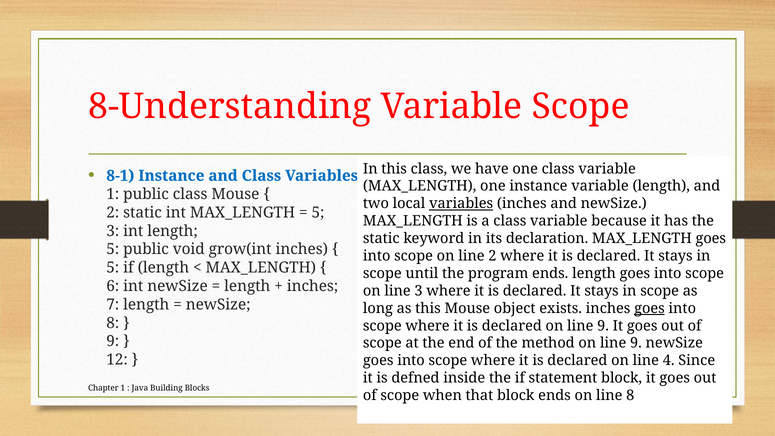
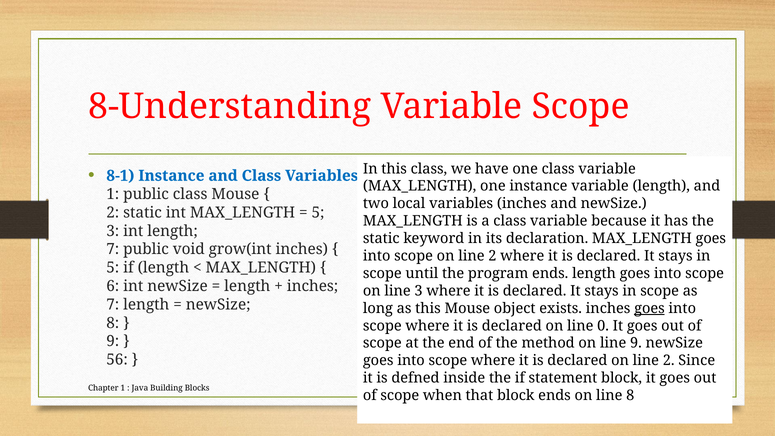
variables at (461, 204) underline: present -> none
5 at (113, 249): 5 -> 7
declared on line 9: 9 -> 0
12: 12 -> 56
declared on line 4: 4 -> 2
